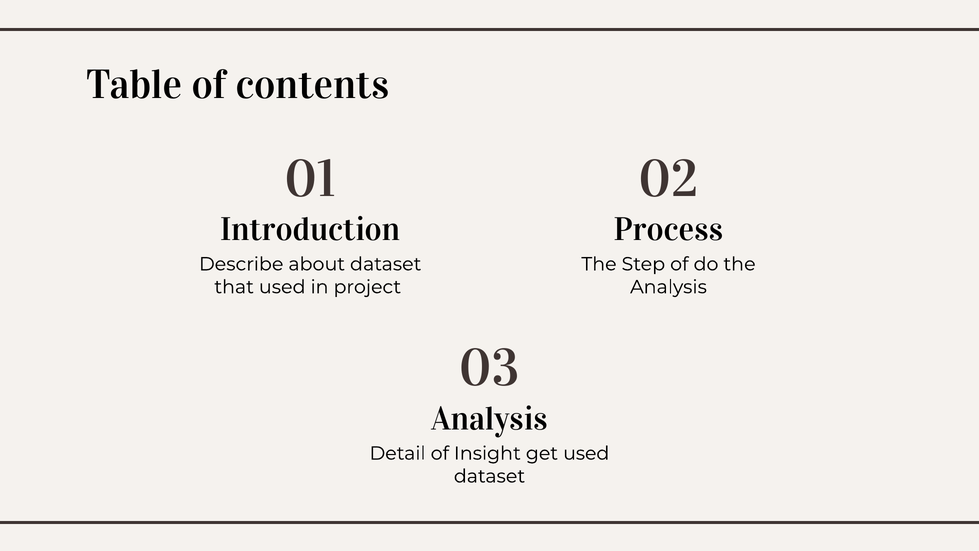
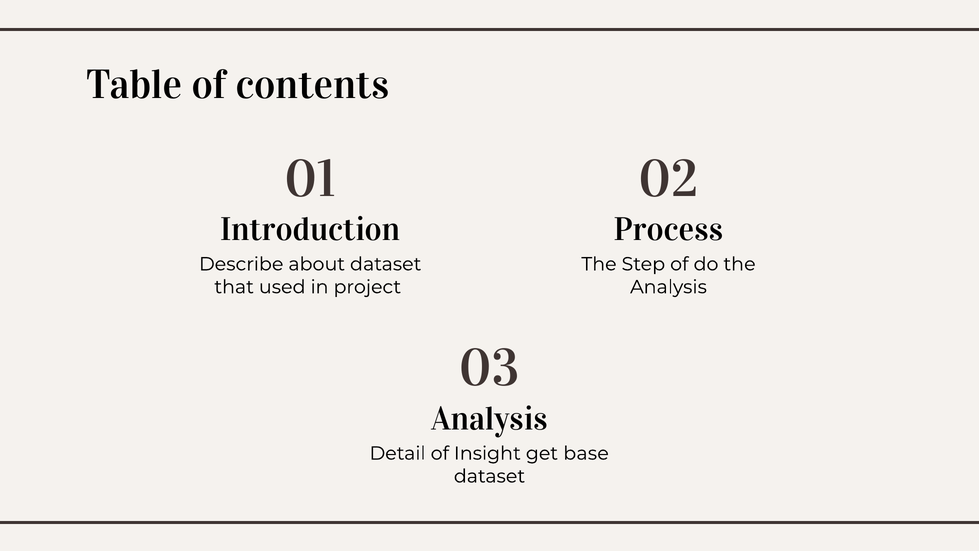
get used: used -> base
